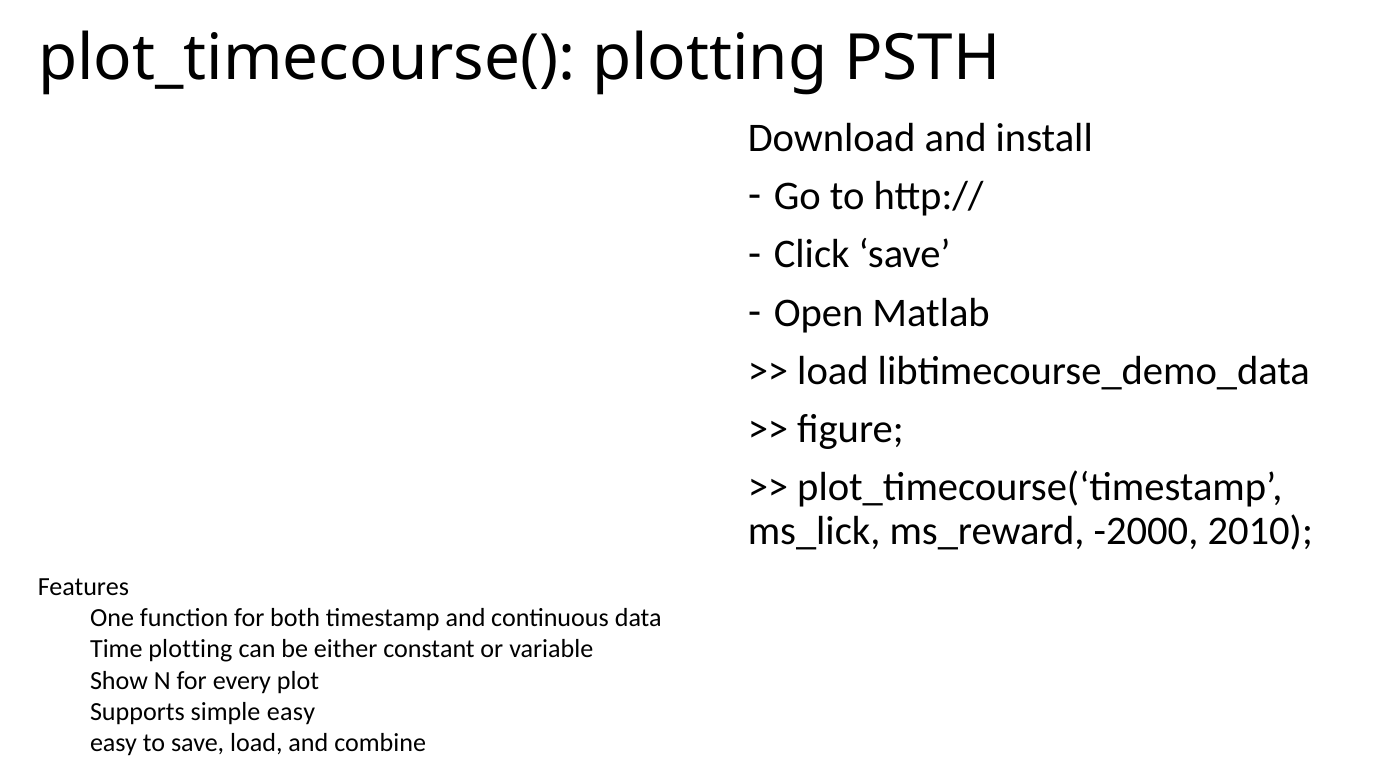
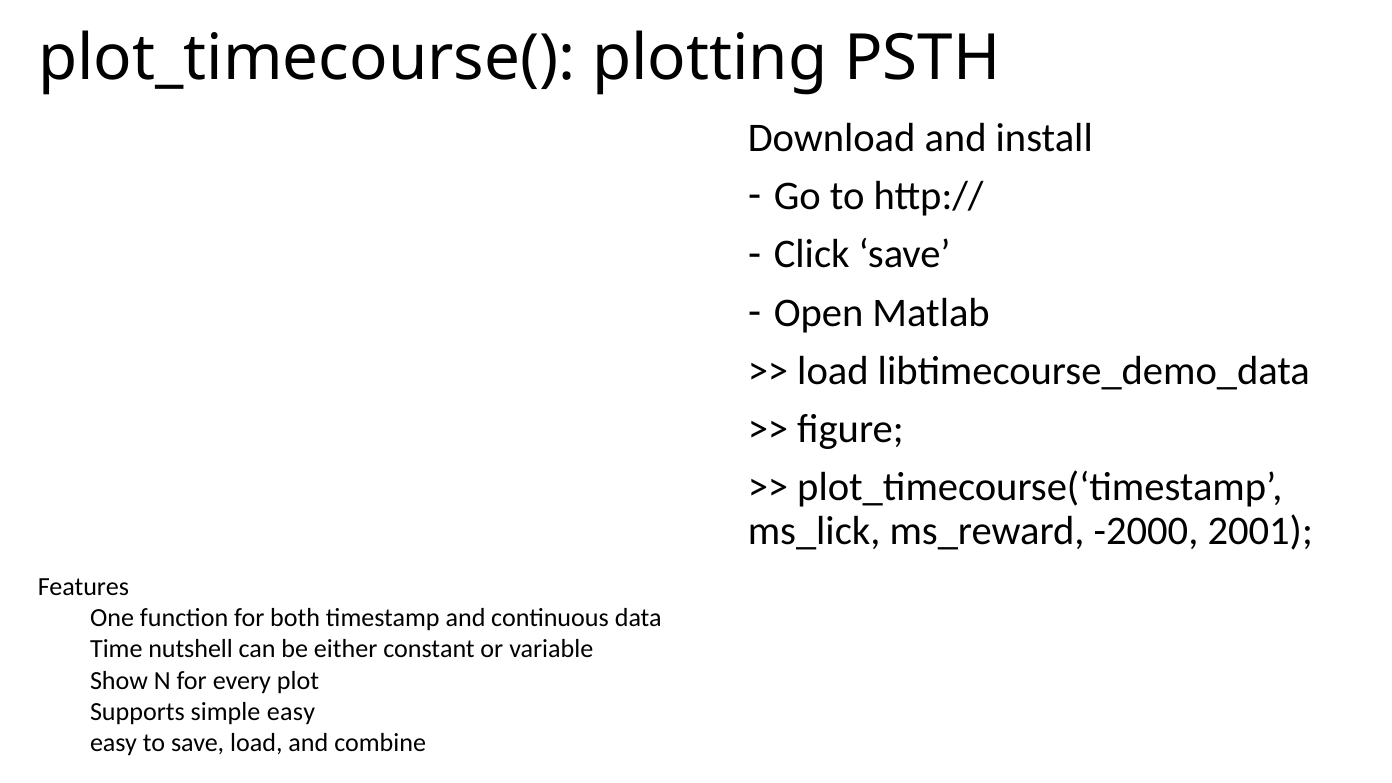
2010: 2010 -> 2001
Time plotting: plotting -> nutshell
